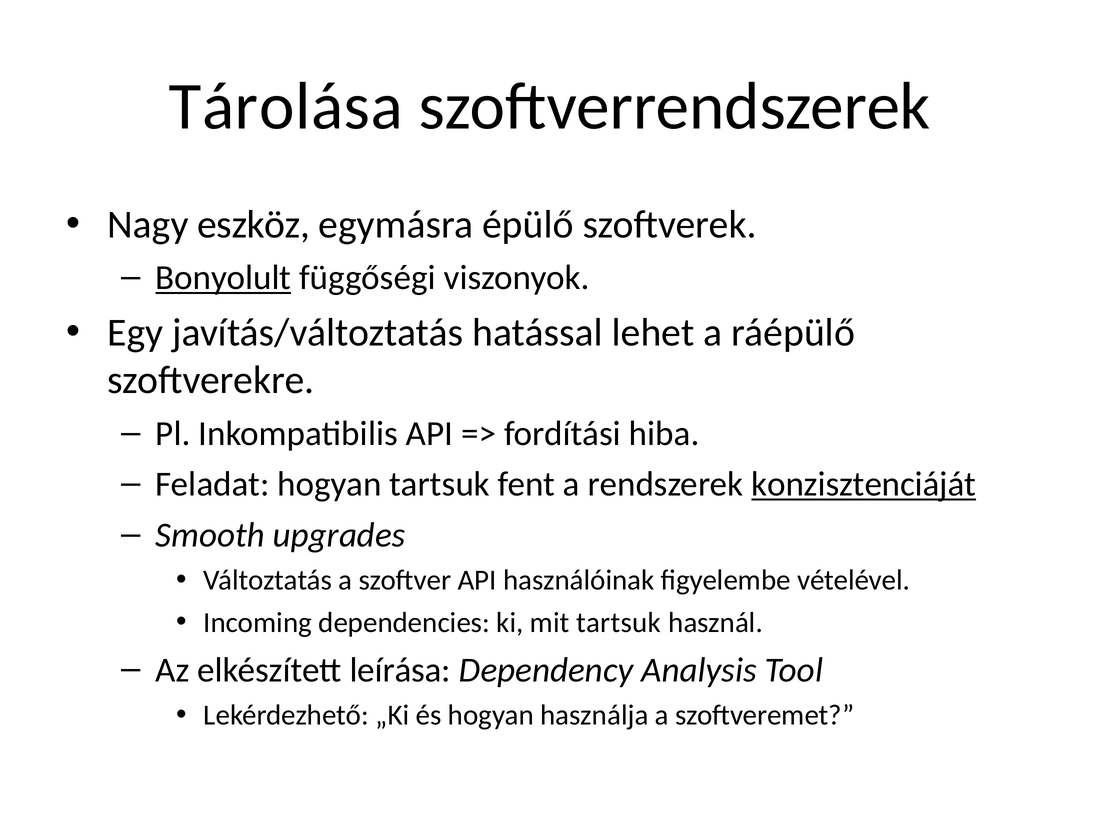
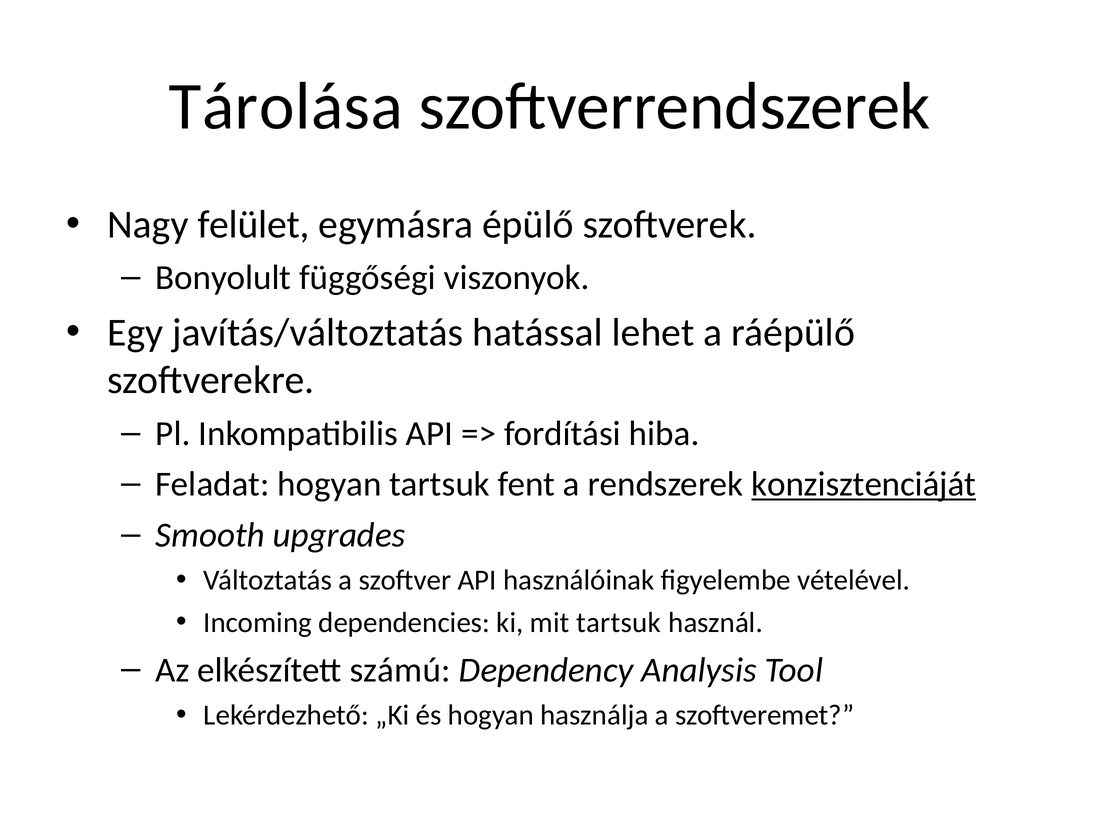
eszköz: eszköz -> felület
Bonyolult underline: present -> none
leírása: leírása -> számú
